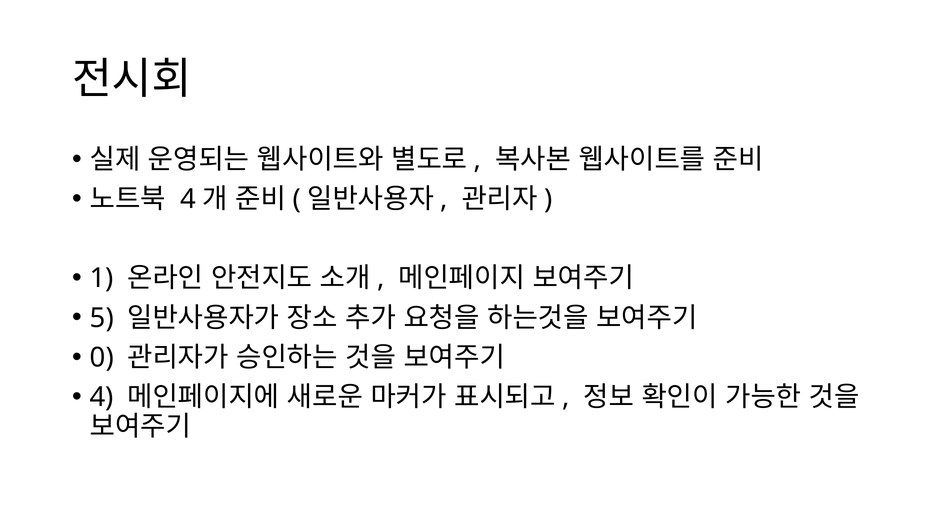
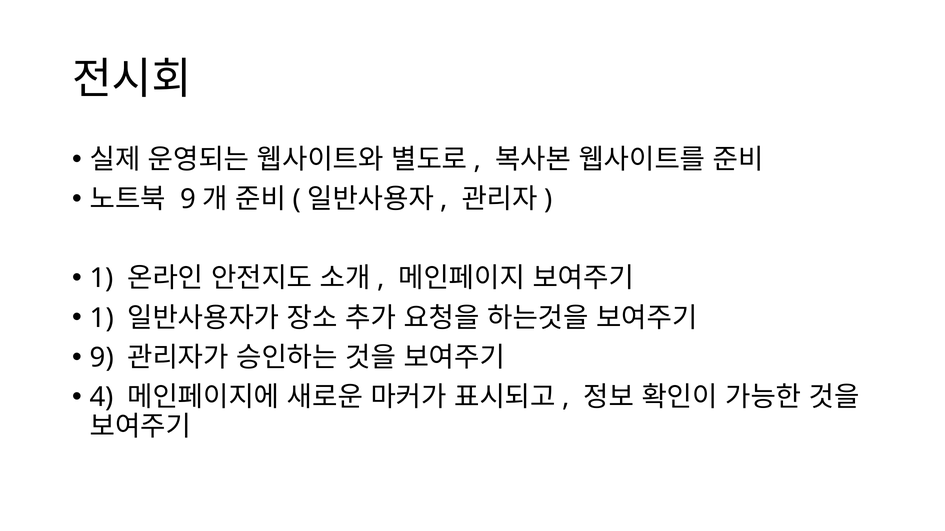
4 at (188, 199): 4 -> 9
5 at (102, 318): 5 -> 1
0 at (102, 358): 0 -> 9
